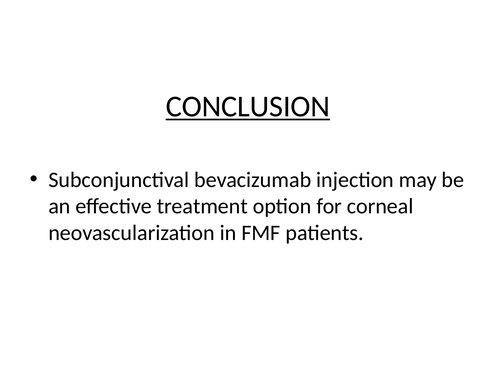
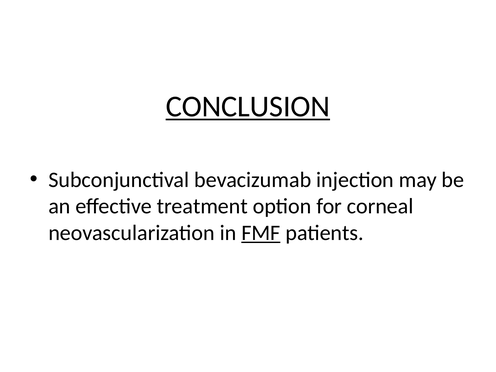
FMF underline: none -> present
